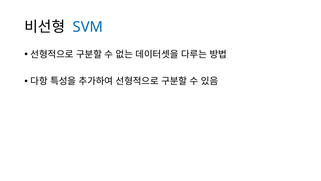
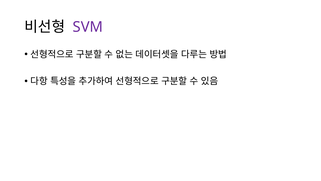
SVM colour: blue -> purple
